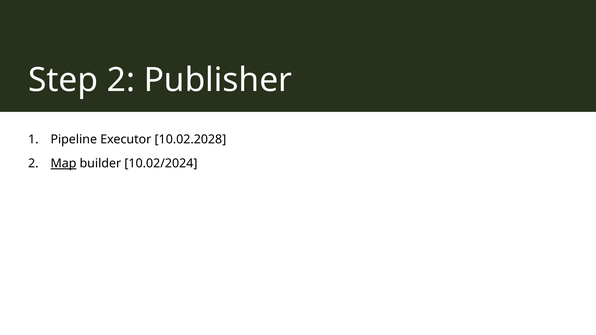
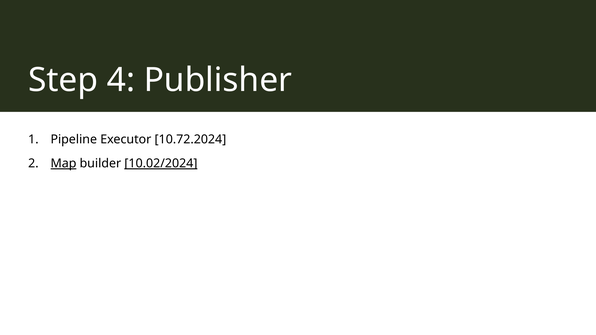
Step 2: 2 -> 4
10.02.2028: 10.02.2028 -> 10.72.2024
10.02/2024 underline: none -> present
